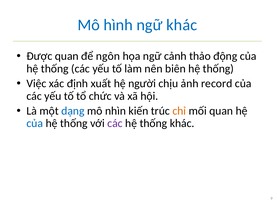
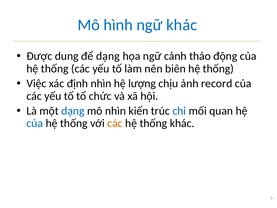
Được quan: quan -> dung
để ngôn: ngôn -> dạng
định xuất: xuất -> nhìn
người: người -> lượng
chỉ colour: orange -> blue
các at (115, 123) colour: purple -> orange
